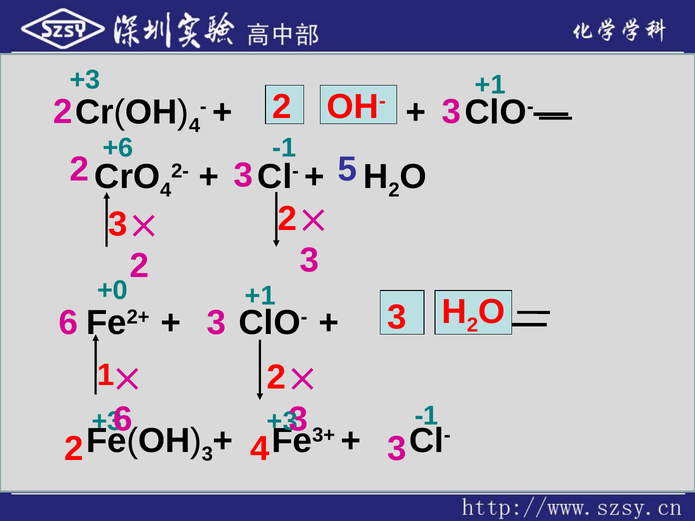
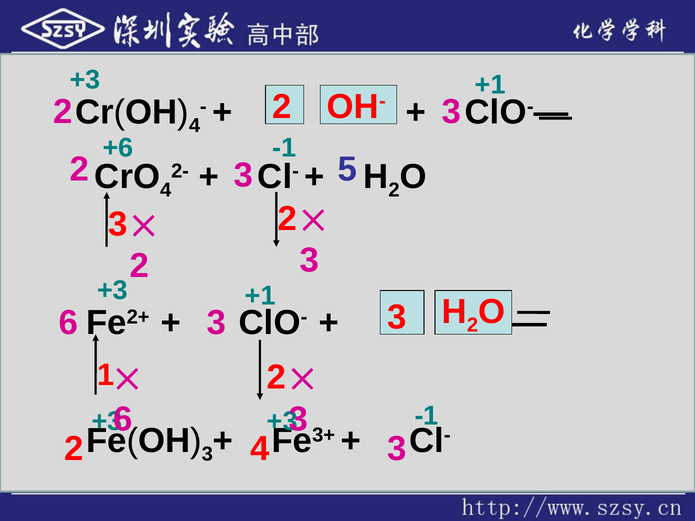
+0 at (112, 290): +0 -> +3
